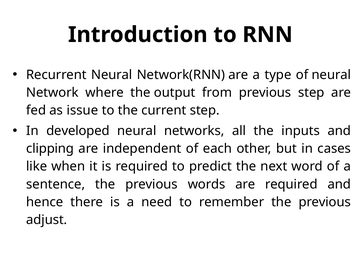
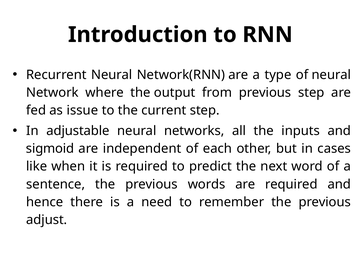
developed: developed -> adjustable
clipping: clipping -> sigmoid
